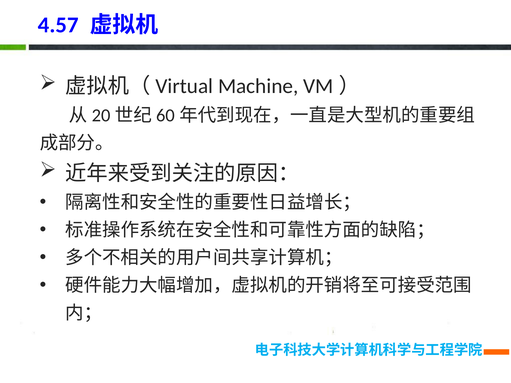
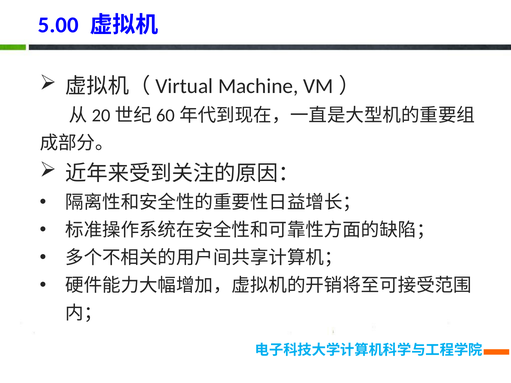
4.57: 4.57 -> 5.00
